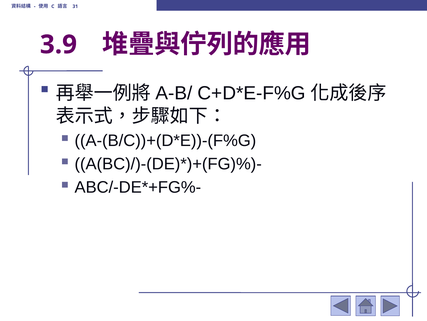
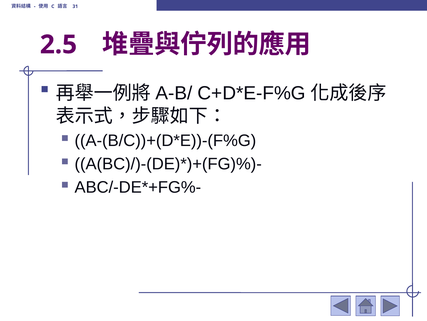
3.9: 3.9 -> 2.5
